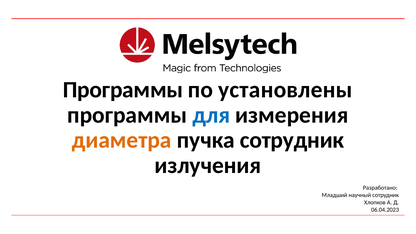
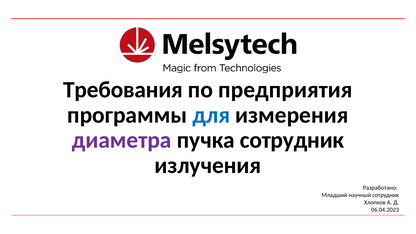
Программы at (123, 90): Программы -> Требования
установлены: установлены -> предприятия
диаметра colour: orange -> purple
